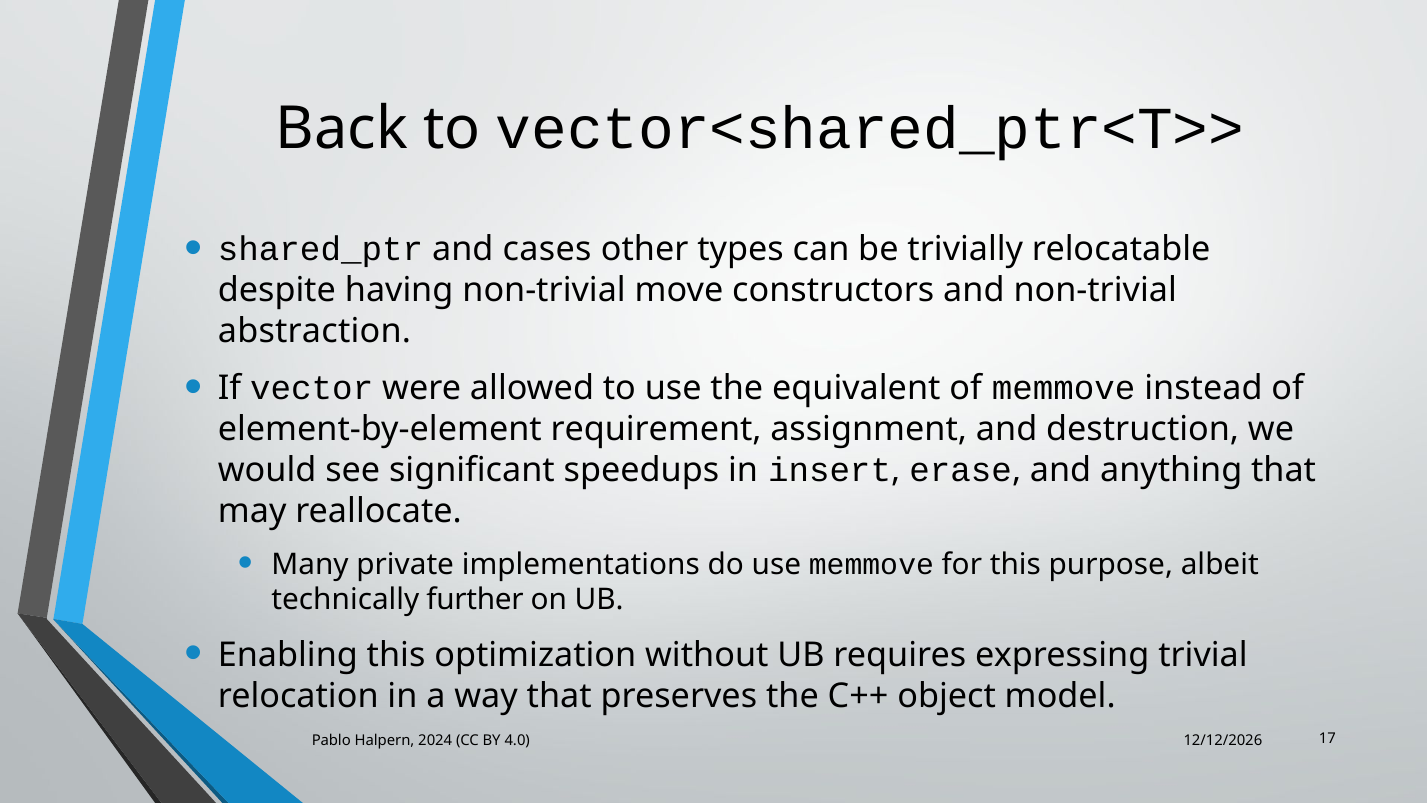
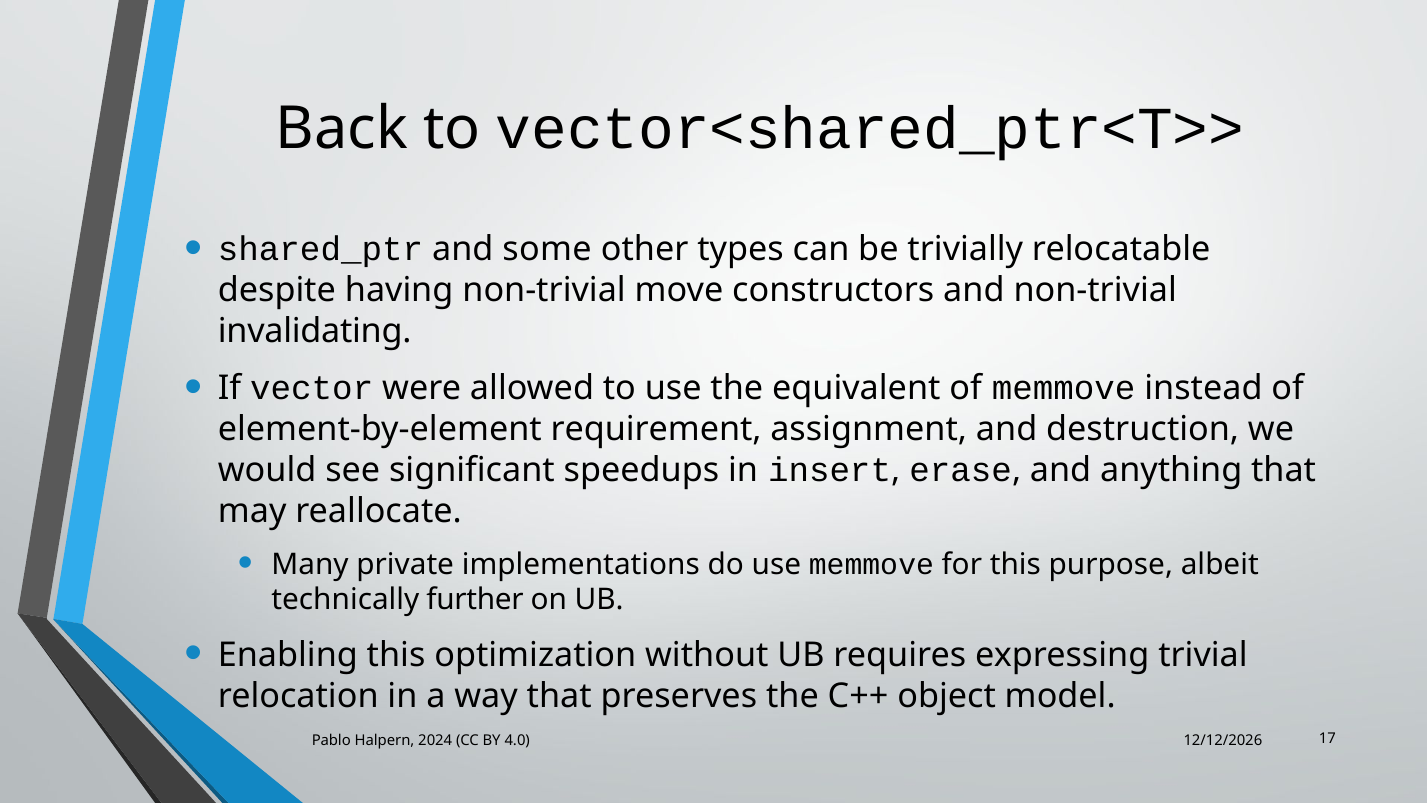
cases: cases -> some
abstraction: abstraction -> invalidating
